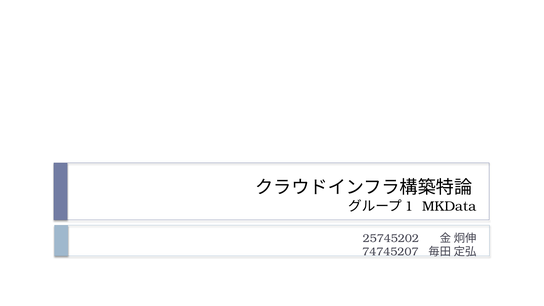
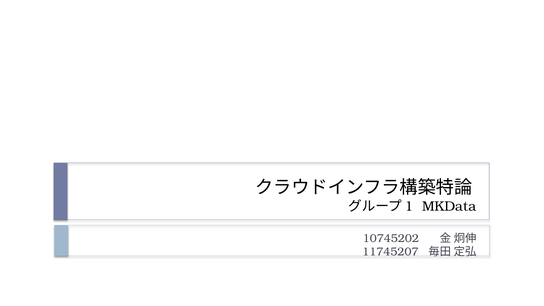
25745202: 25745202 -> 10745202
74745207: 74745207 -> 11745207
